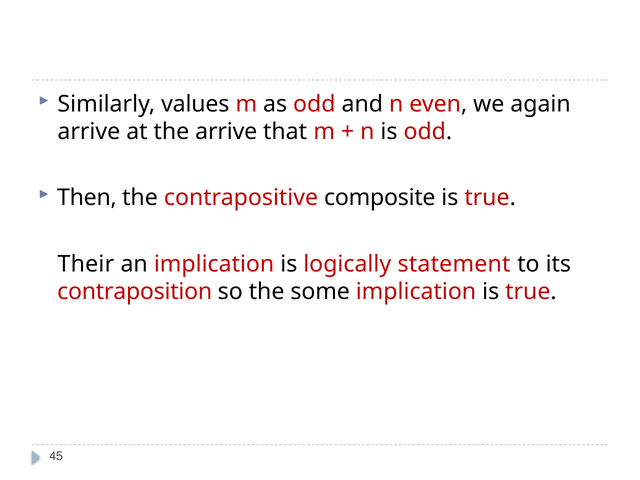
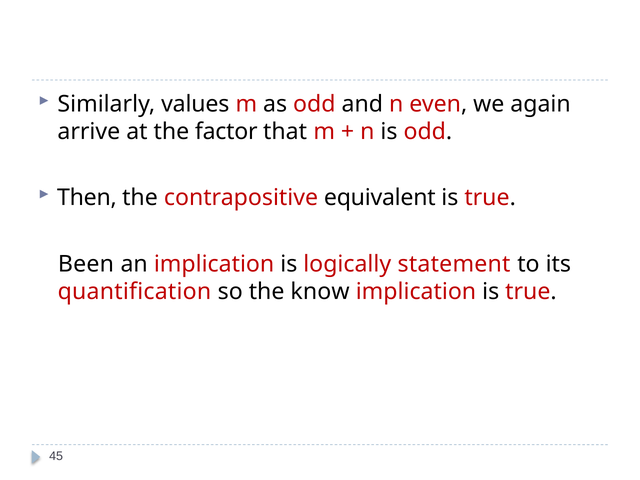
the arrive: arrive -> factor
composite: composite -> equivalent
Their: Their -> Been
contraposition: contraposition -> quantification
some: some -> know
